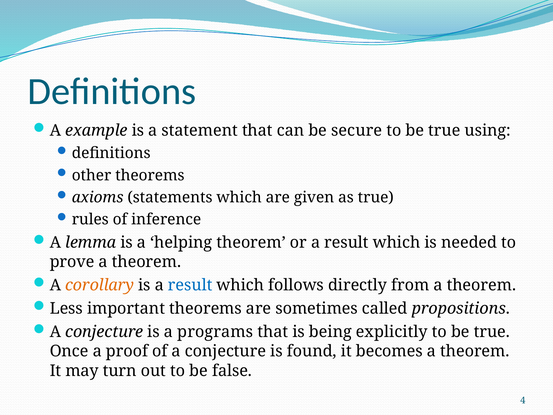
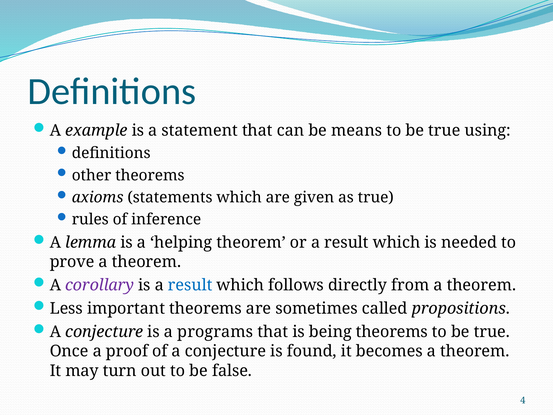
secure: secure -> means
corollary colour: orange -> purple
being explicitly: explicitly -> theorems
